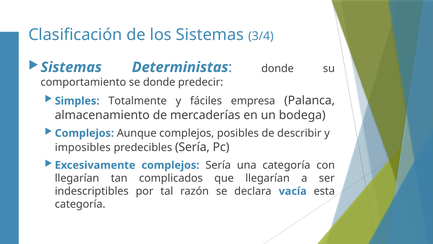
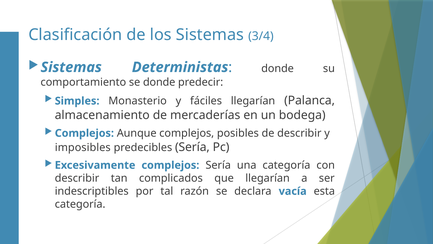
Totalmente: Totalmente -> Monasterio
fáciles empresa: empresa -> llegarían
llegarían at (77, 178): llegarían -> describir
